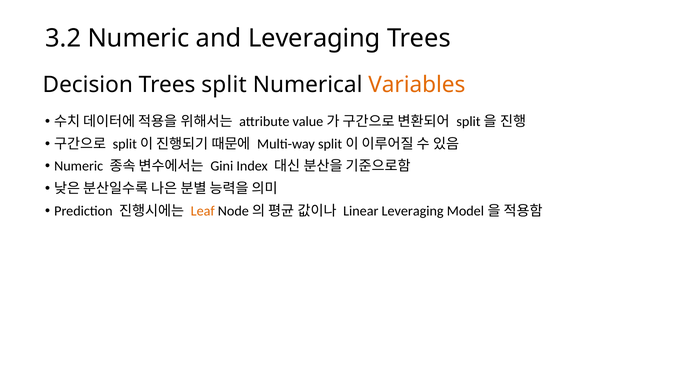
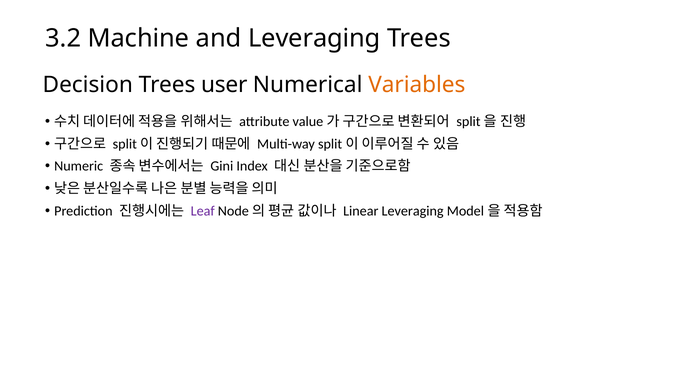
3.2 Numeric: Numeric -> Machine
Trees split: split -> user
Leaf colour: orange -> purple
